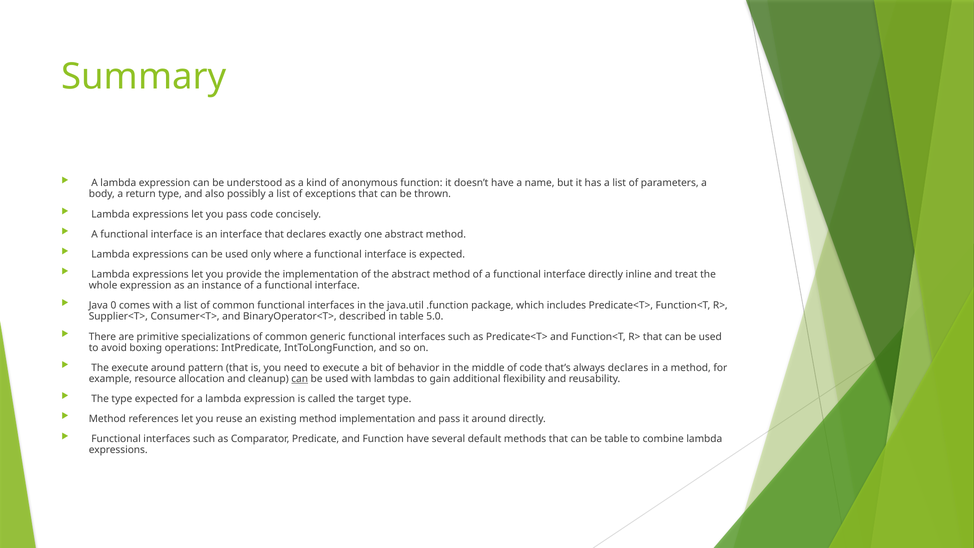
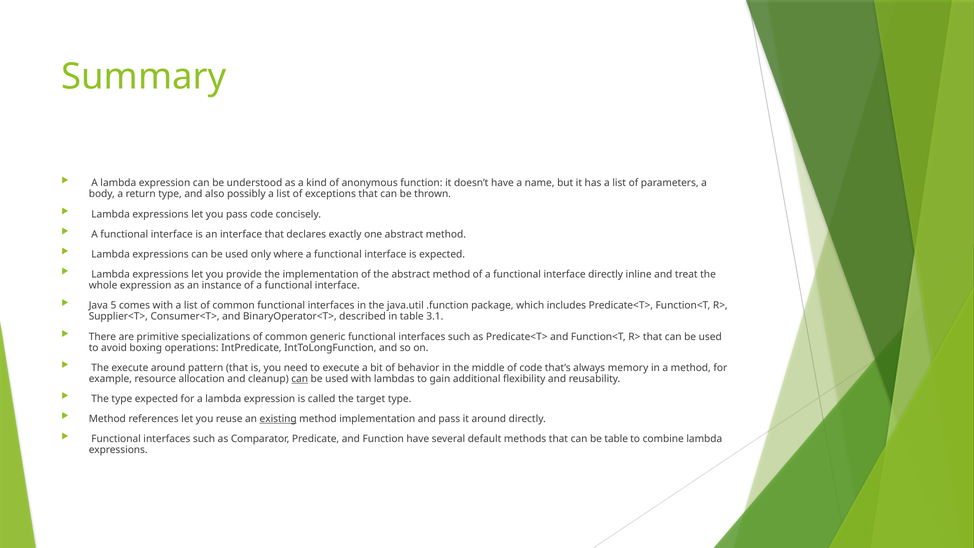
0: 0 -> 5
5.0: 5.0 -> 3.1
always declares: declares -> memory
existing underline: none -> present
